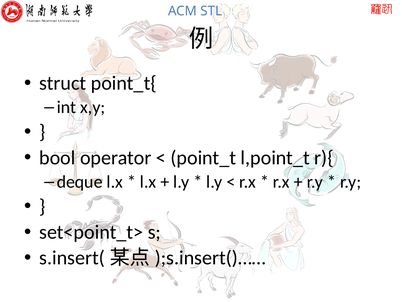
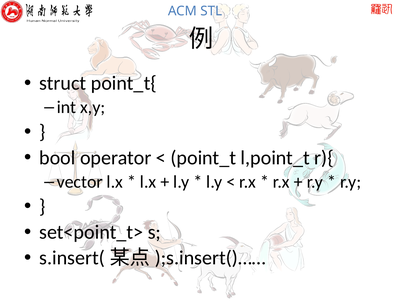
deque: deque -> vector
